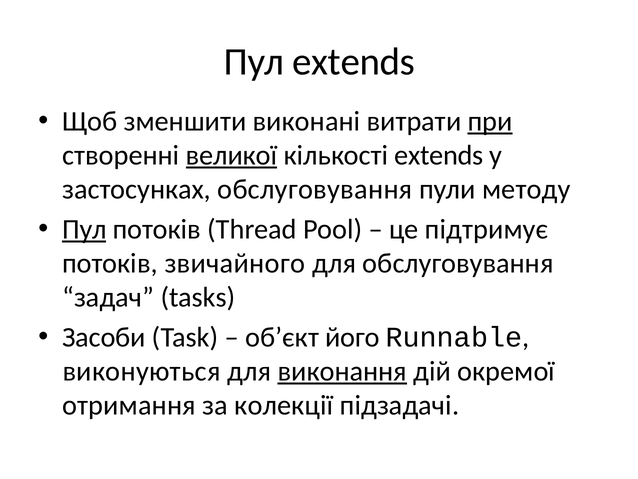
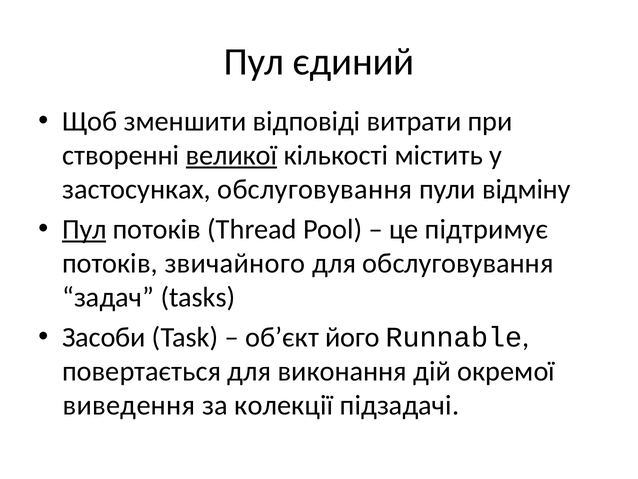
Пул extends: extends -> єдиний
виконані: виконані -> відповіді
при underline: present -> none
кількості extends: extends -> містить
методу: методу -> відміну
виконуються: виконуються -> повертається
виконання underline: present -> none
отримання: отримання -> виведення
